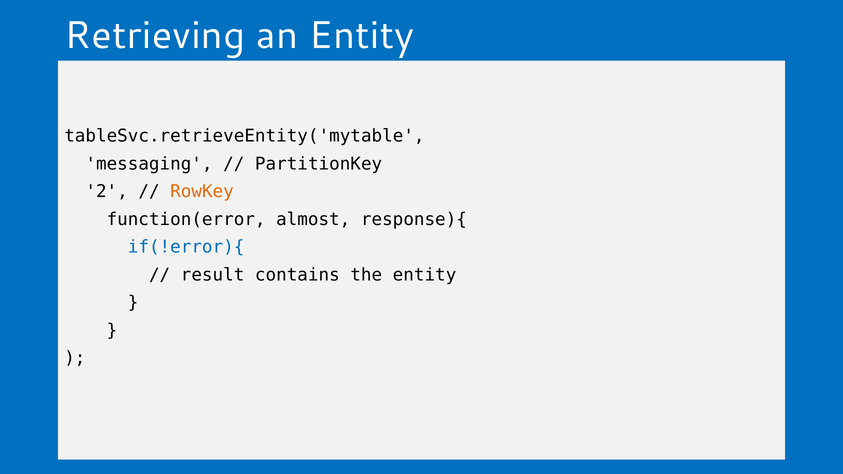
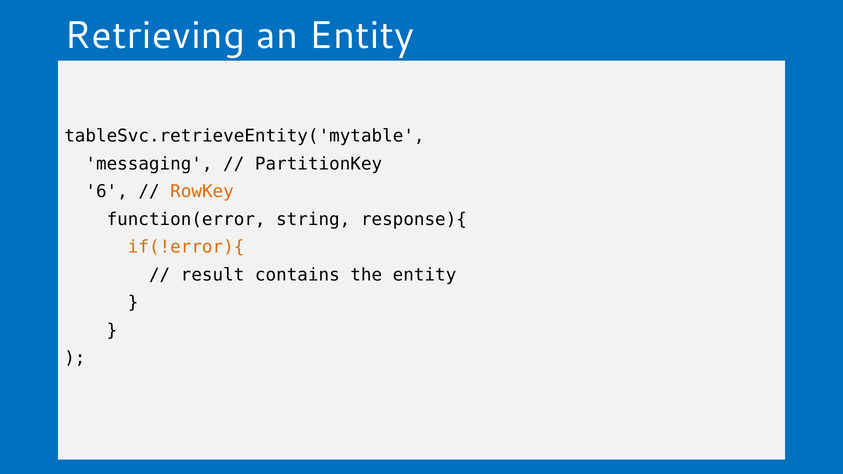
2: 2 -> 6
almost: almost -> string
if(!error){ colour: blue -> orange
